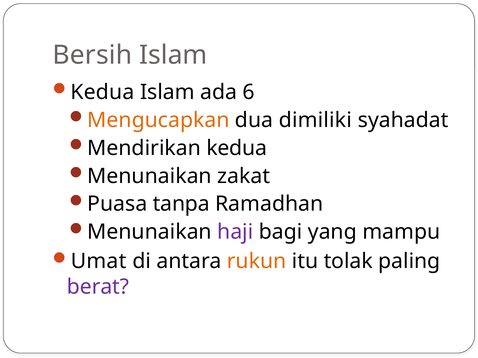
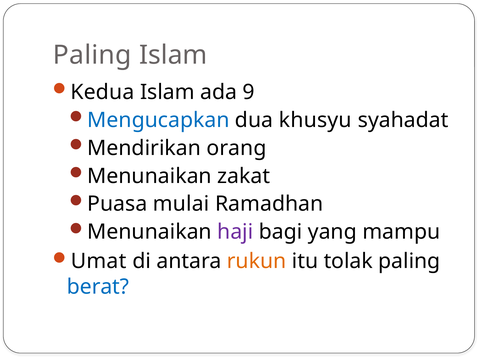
Bersih at (92, 55): Bersih -> Paling
6: 6 -> 9
Mengucapkan colour: orange -> blue
dimiliki: dimiliki -> khusyu
Mendirikan kedua: kedua -> orang
tanpa: tanpa -> mulai
berat colour: purple -> blue
